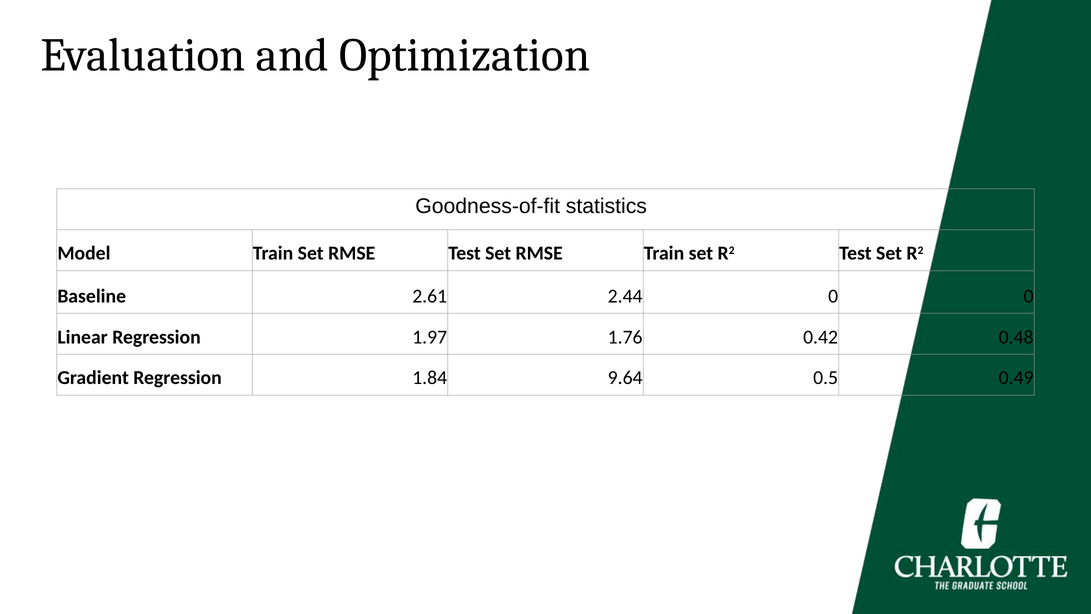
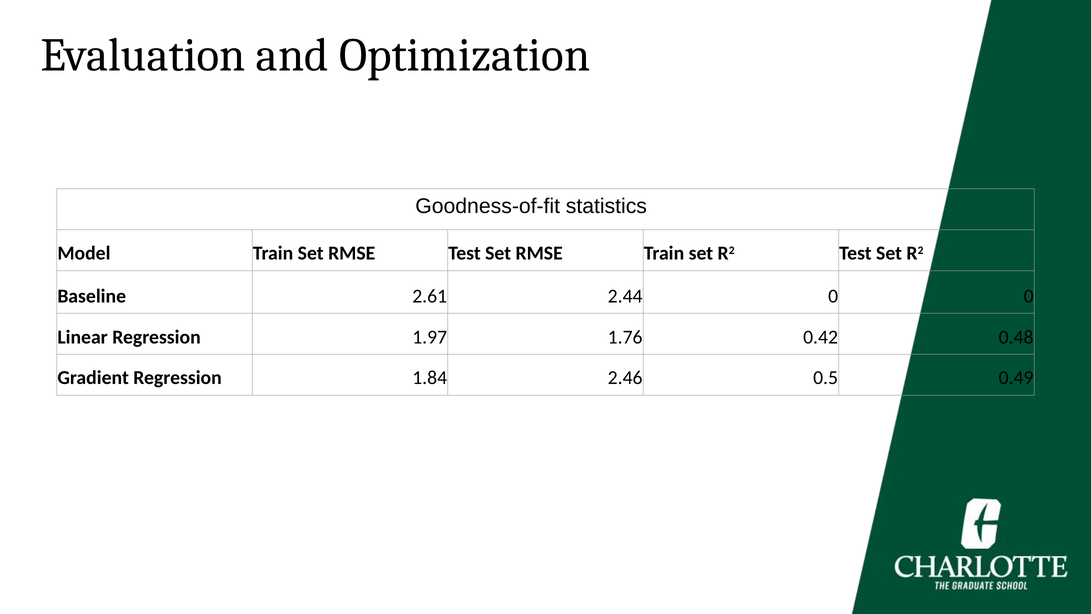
9.64: 9.64 -> 2.46
